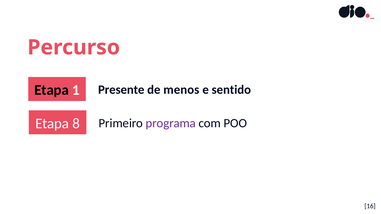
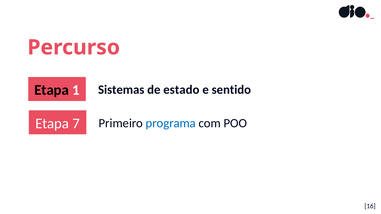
Presente: Presente -> Sistemas
menos: menos -> estado
8: 8 -> 7
programa colour: purple -> blue
